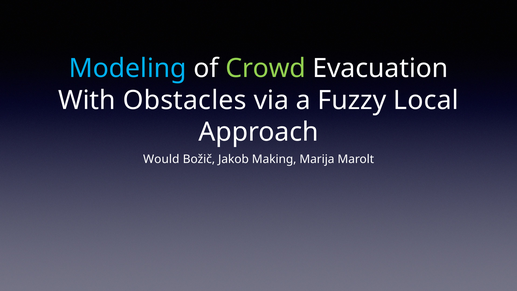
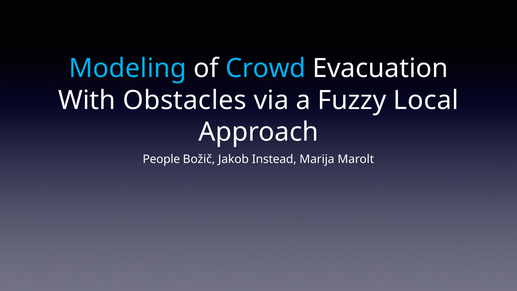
Crowd colour: light green -> light blue
Would: Would -> People
Making: Making -> Instead
